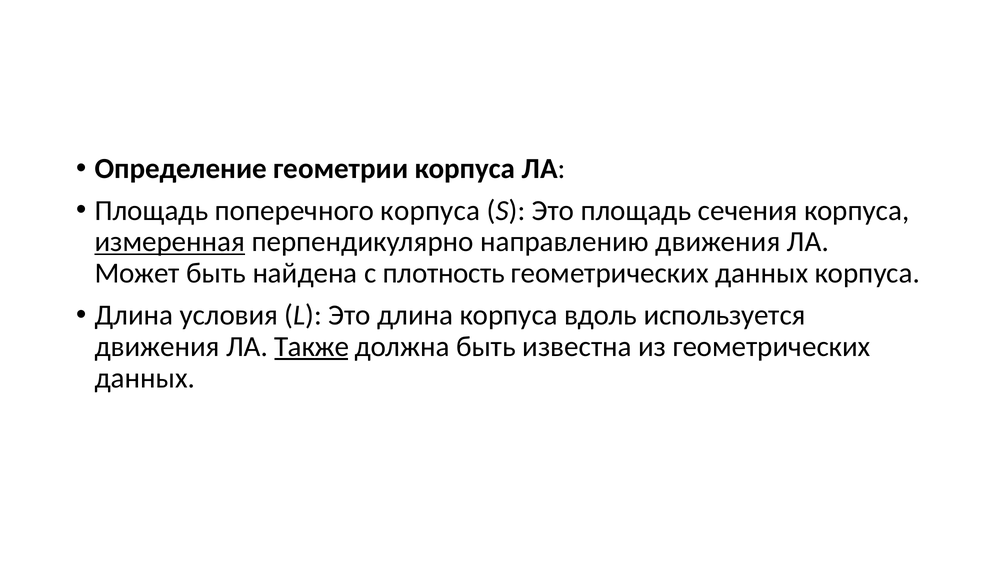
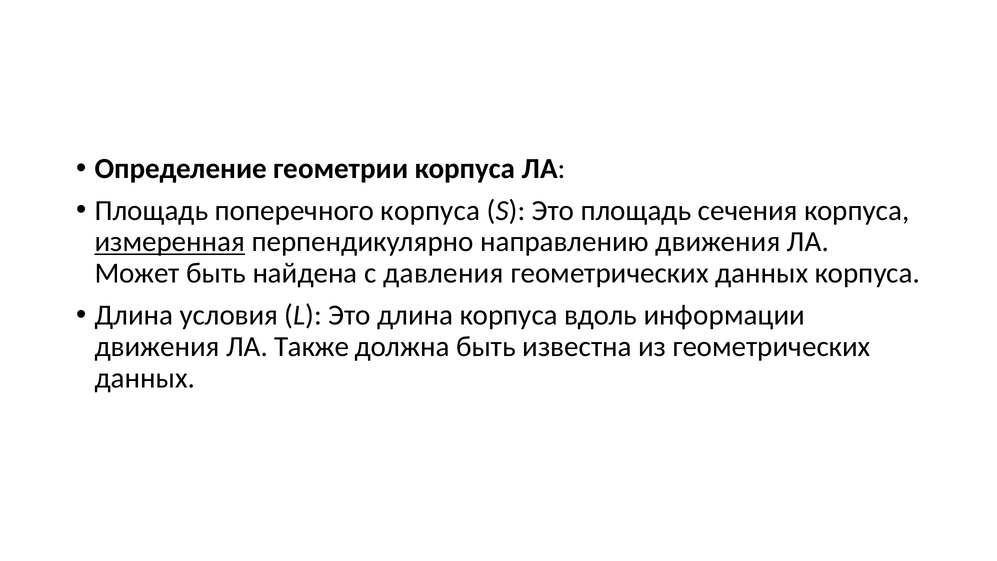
плотность: плотность -> давления
используется: используется -> информации
Также underline: present -> none
